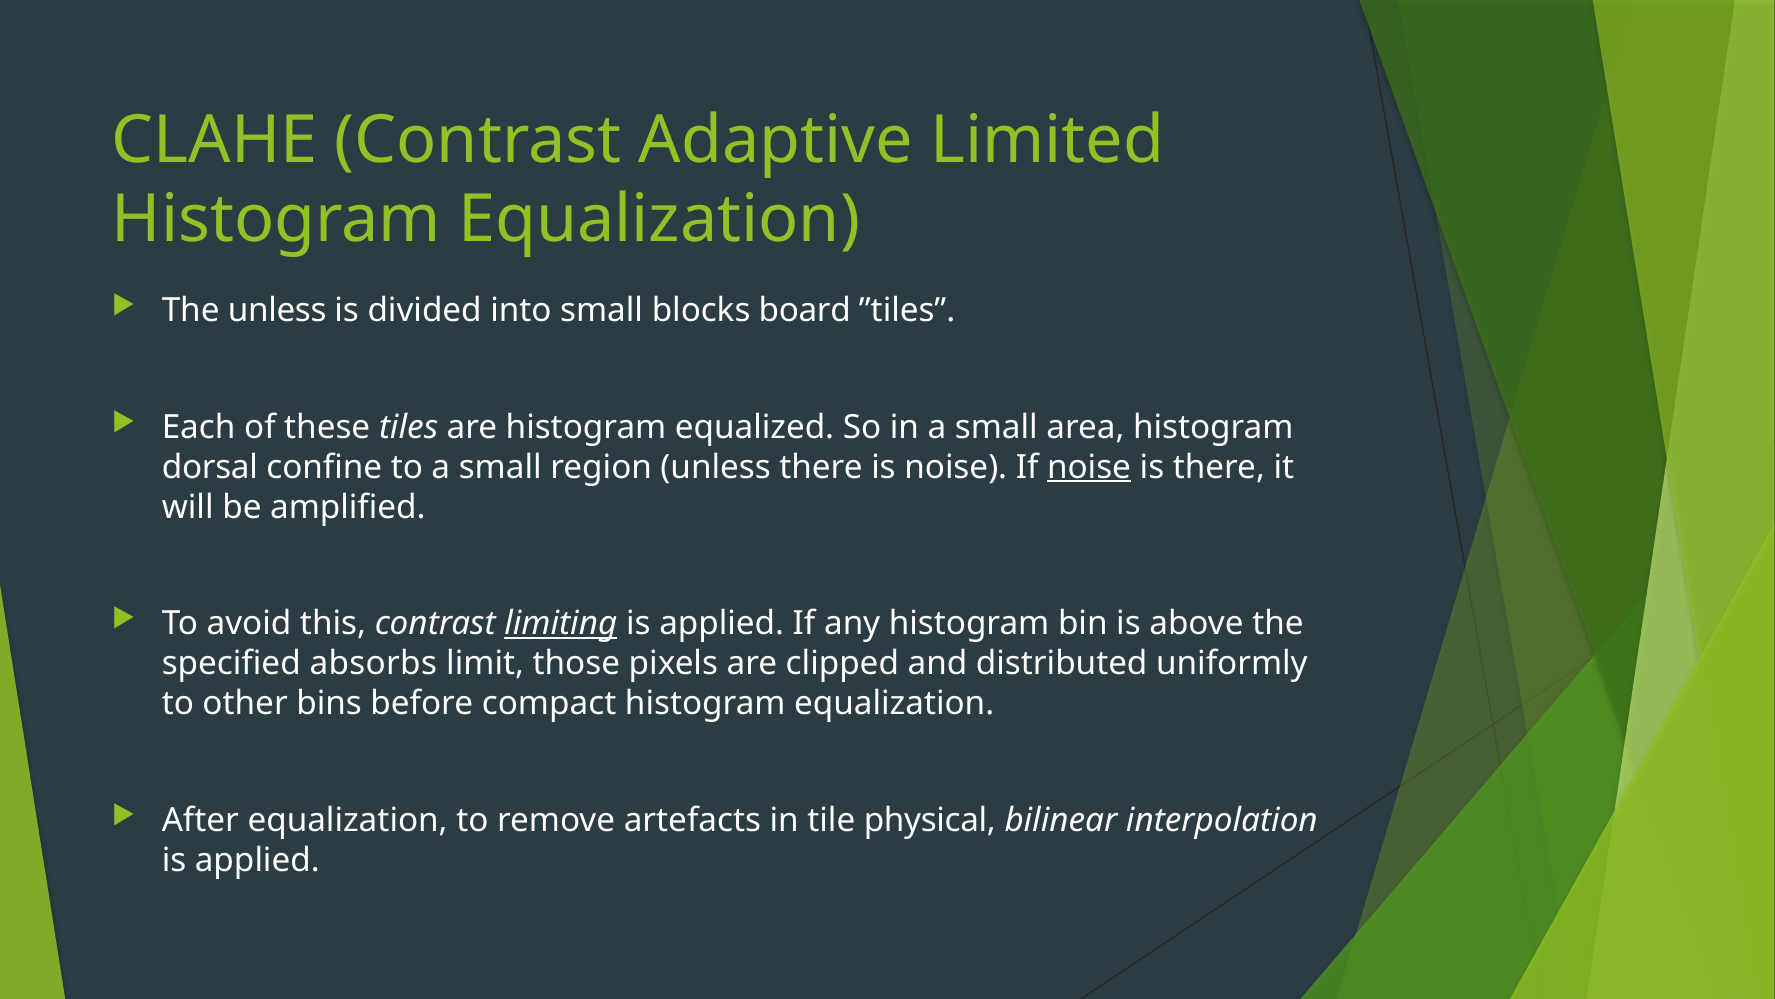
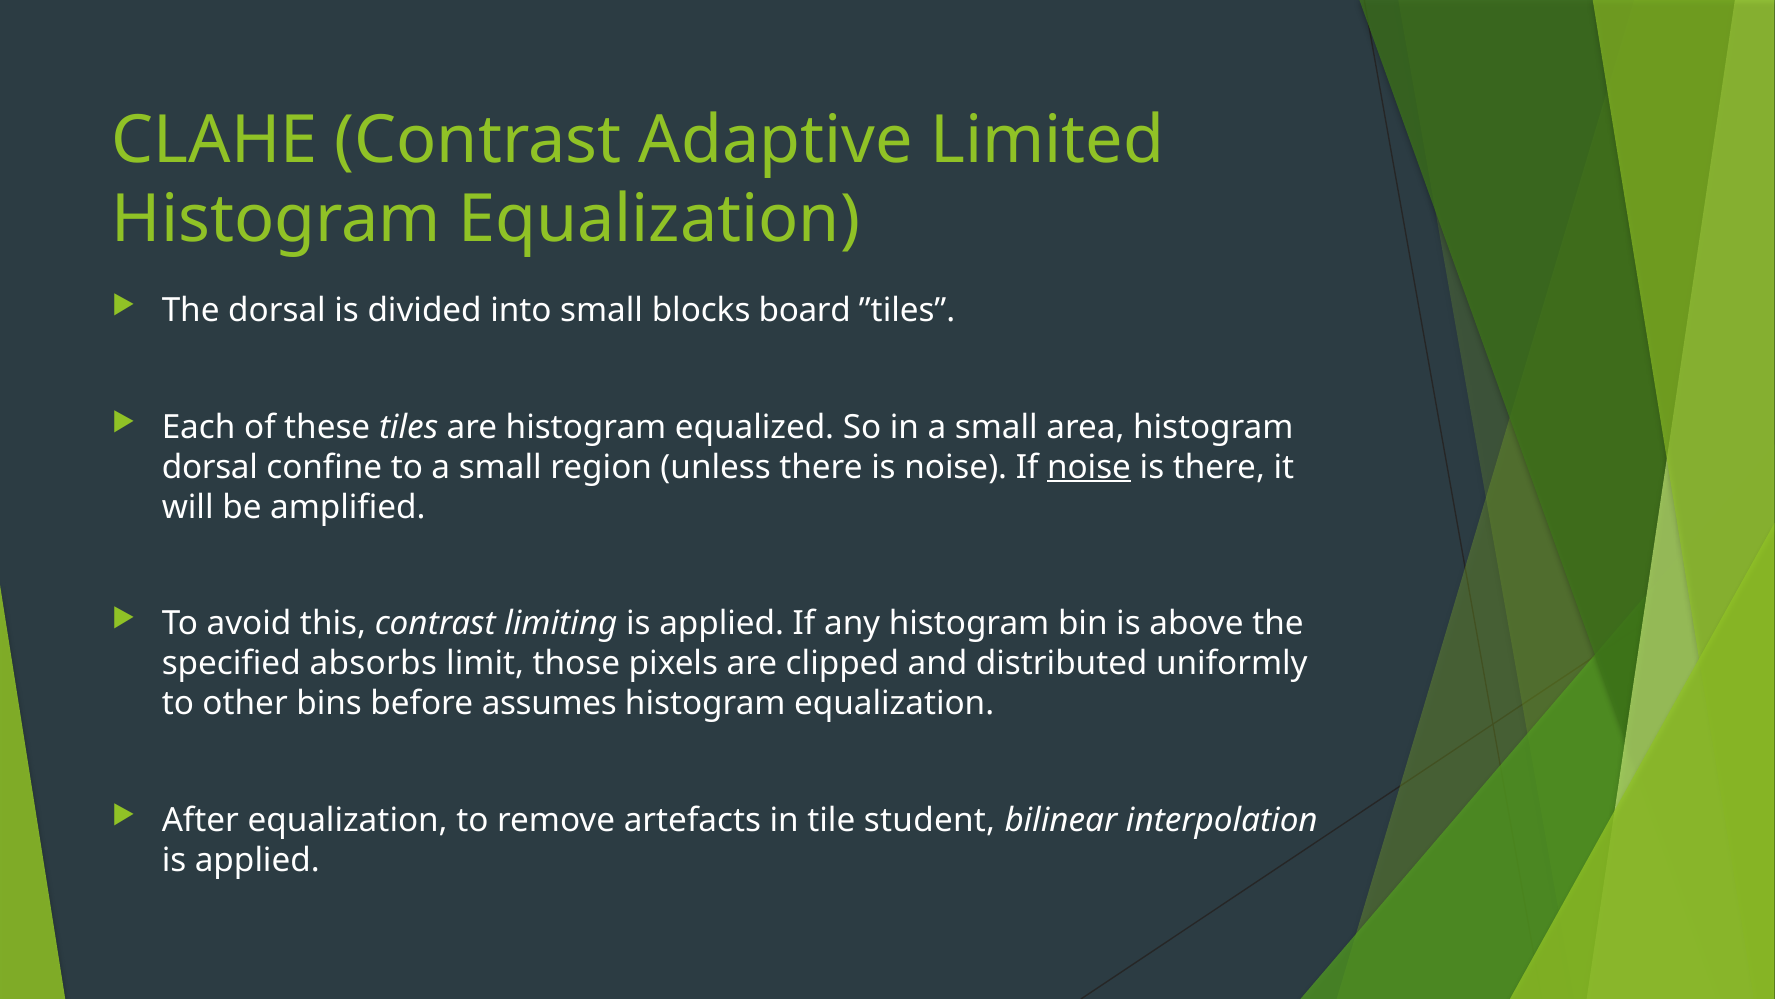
The unless: unless -> dorsal
limiting underline: present -> none
compact: compact -> assumes
physical: physical -> student
